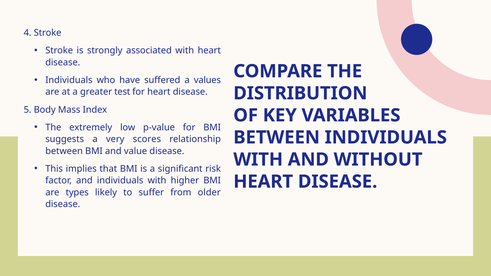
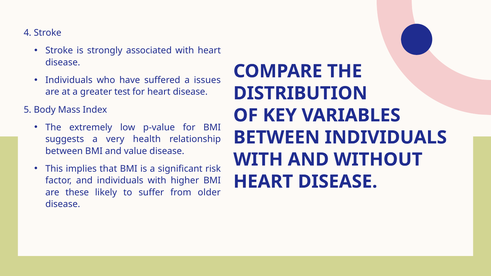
values: values -> issues
scores: scores -> health
types: types -> these
